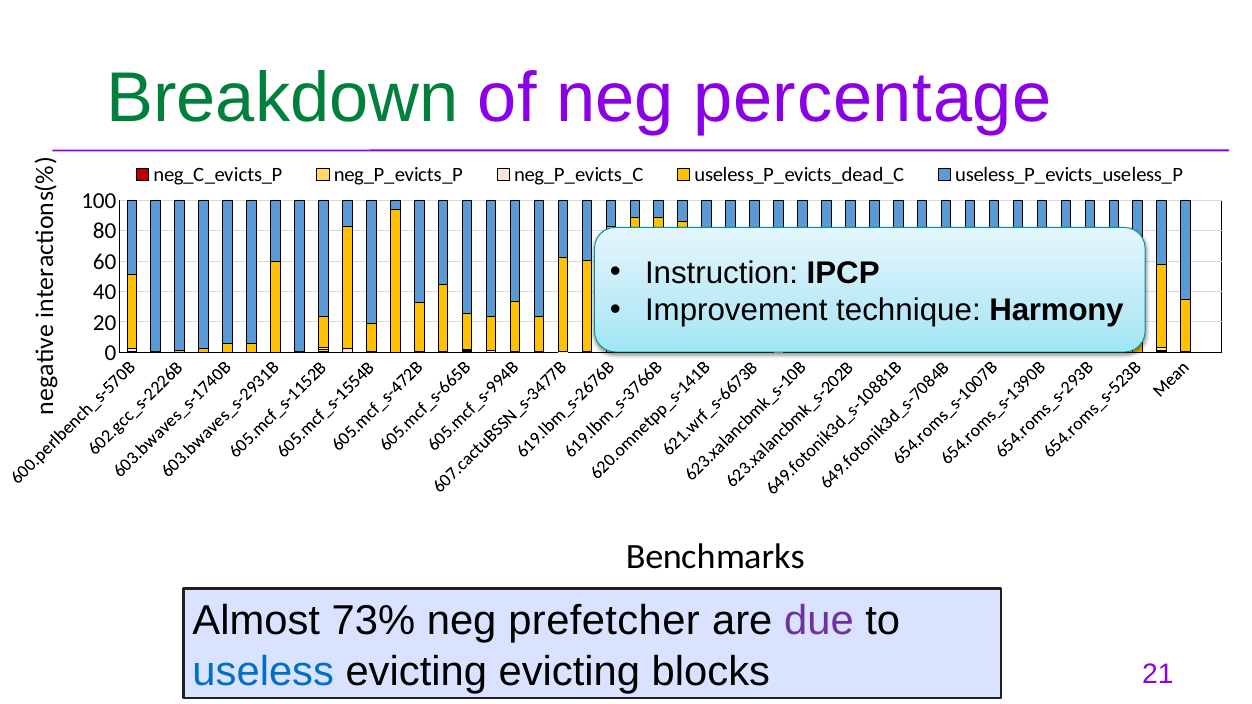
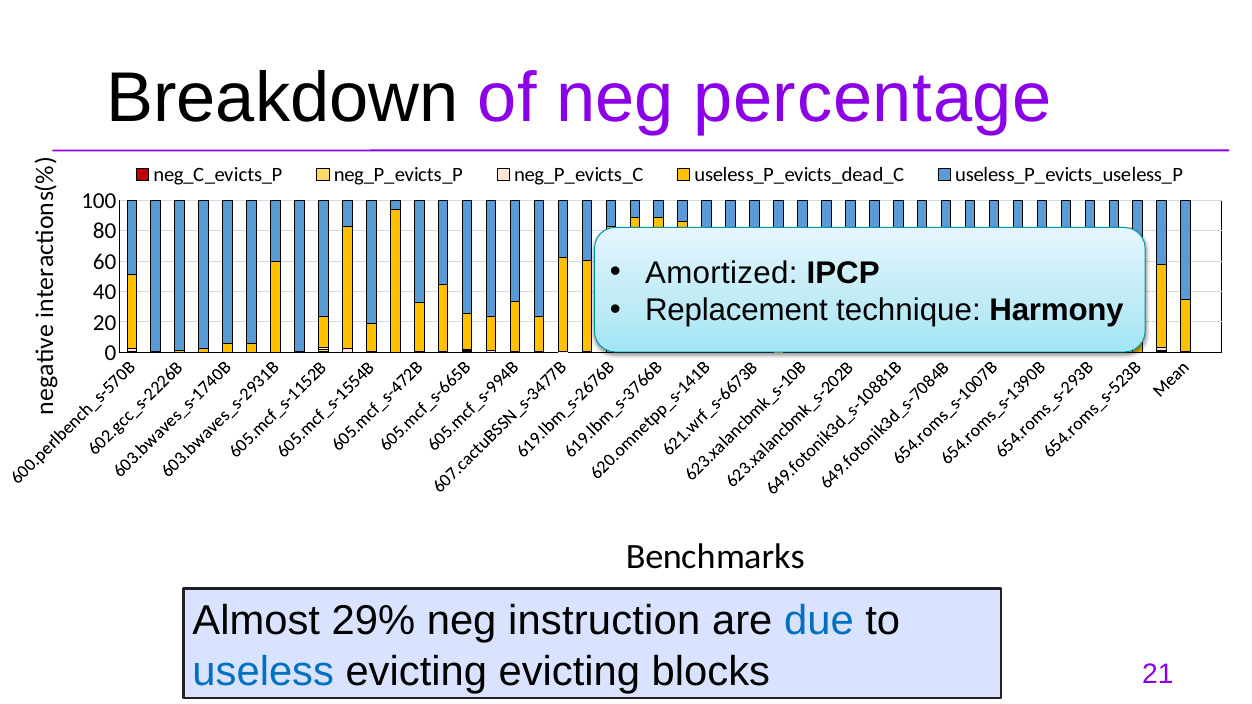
Breakdown colour: green -> black
Instruction: Instruction -> Amortized
Improvement: Improvement -> Replacement
73%: 73% -> 29%
prefetcher: prefetcher -> instruction
due colour: purple -> blue
